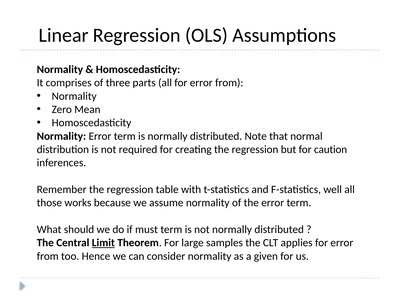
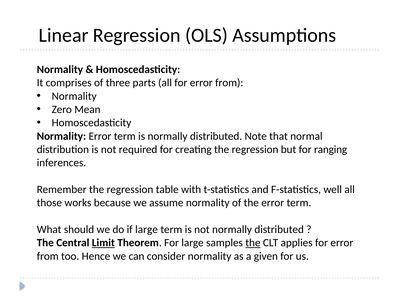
caution: caution -> ranging
if must: must -> large
the at (253, 242) underline: none -> present
